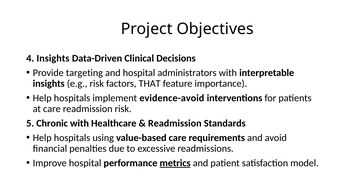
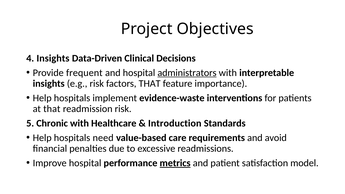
targeting: targeting -> frequent
administrators underline: none -> present
evidence-avoid: evidence-avoid -> evidence-waste
at care: care -> that
Readmission at (175, 123): Readmission -> Introduction
using: using -> need
